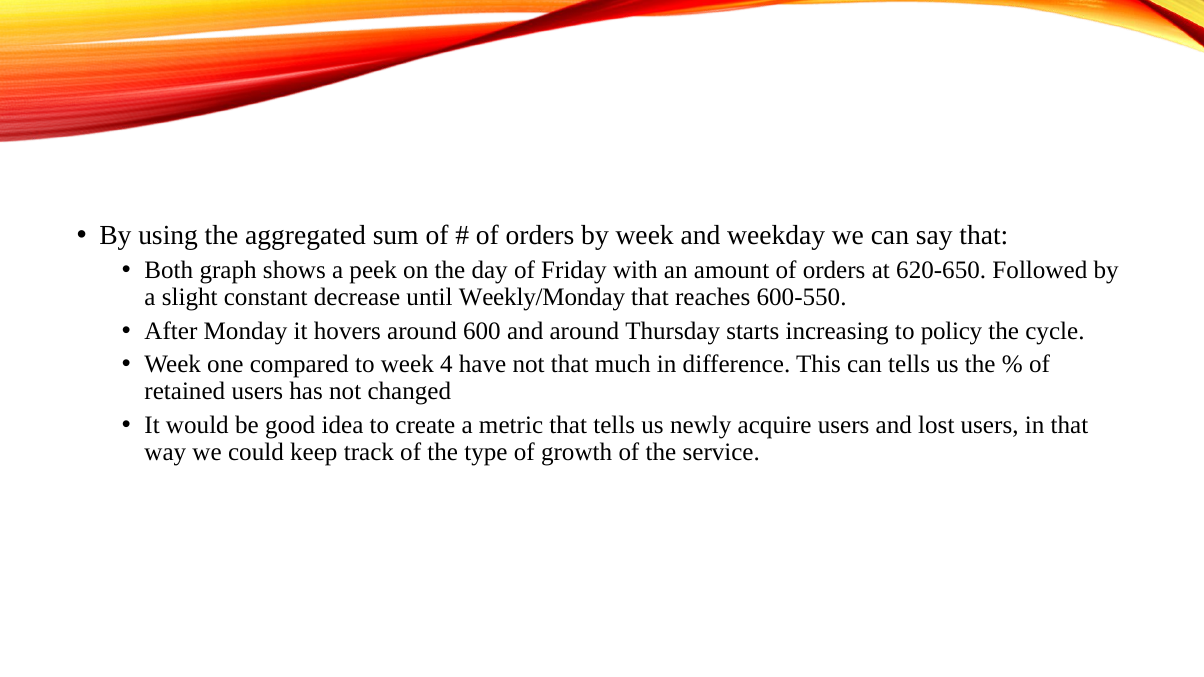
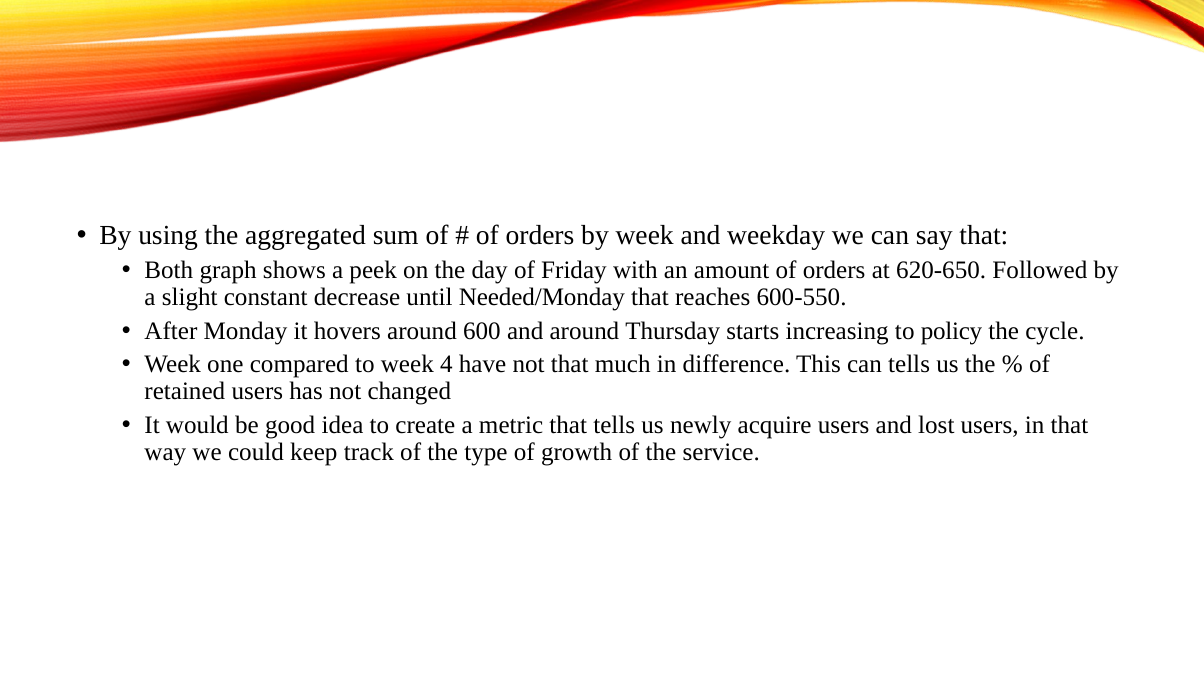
Weekly/Monday: Weekly/Monday -> Needed/Monday
